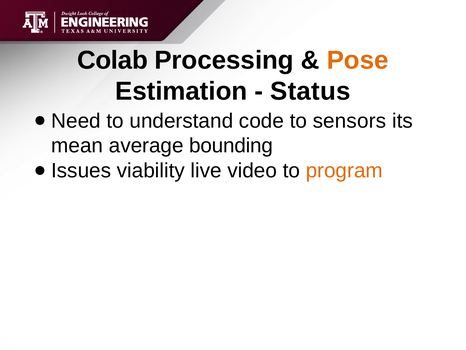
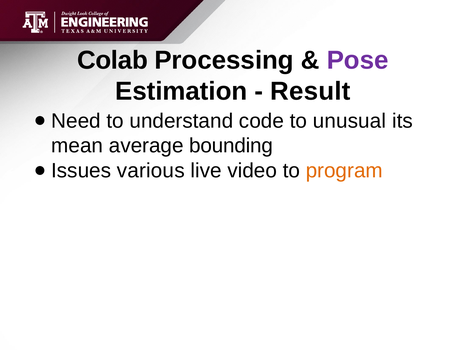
Pose colour: orange -> purple
Status: Status -> Result
sensors: sensors -> unusual
viability: viability -> various
